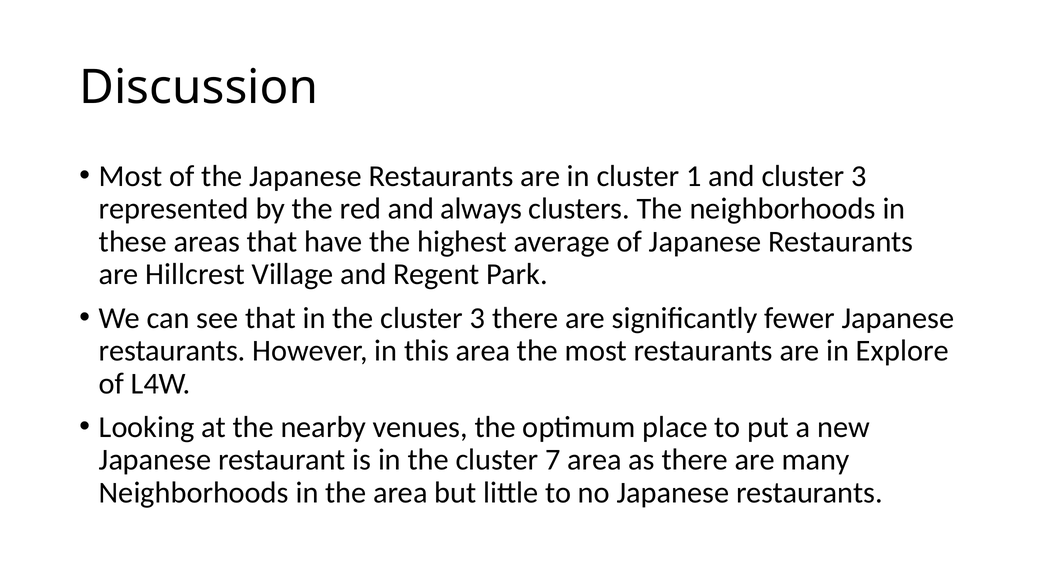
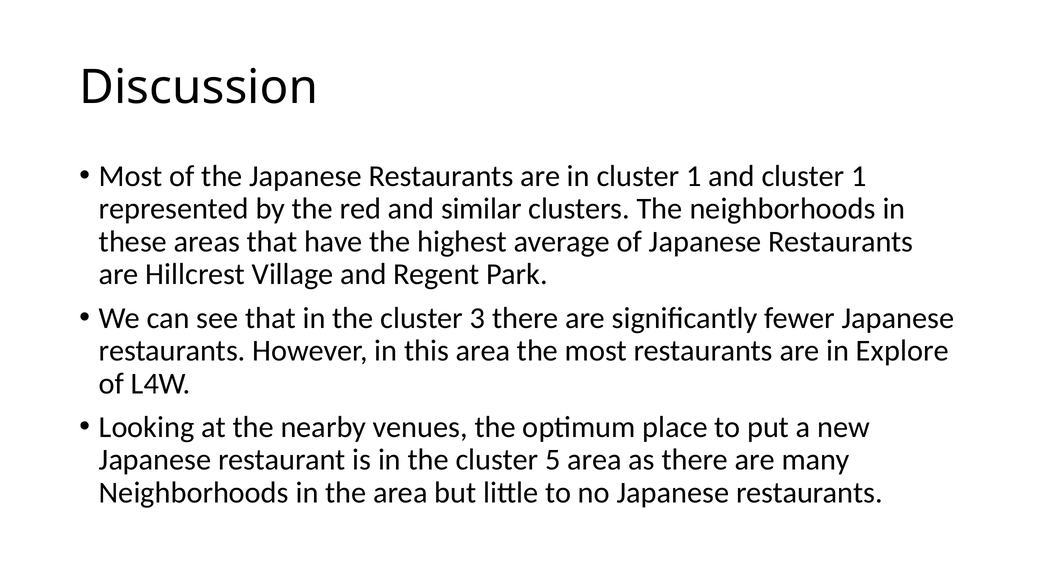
and cluster 3: 3 -> 1
always: always -> similar
7: 7 -> 5
